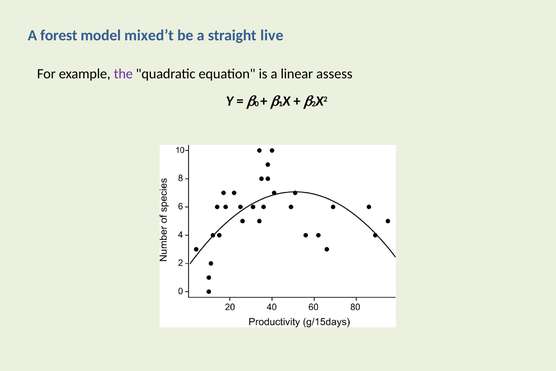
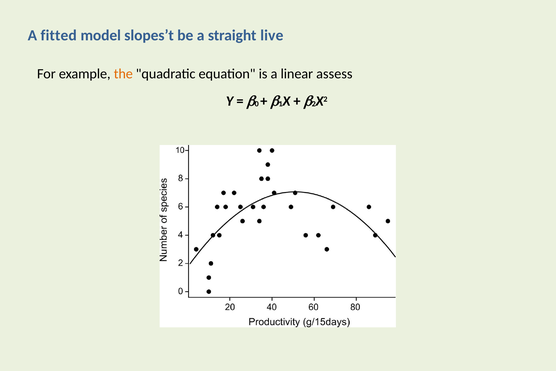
forest: forest -> fitted
mixed’t: mixed’t -> slopes’t
the colour: purple -> orange
